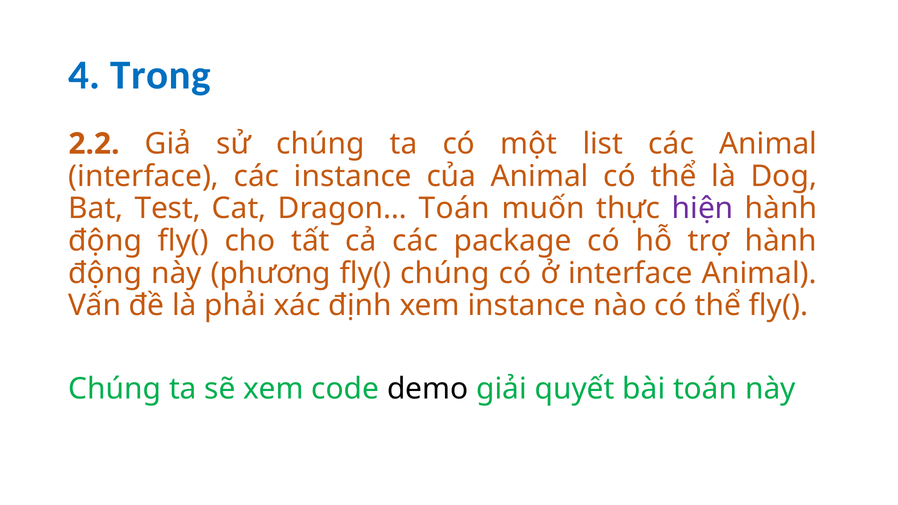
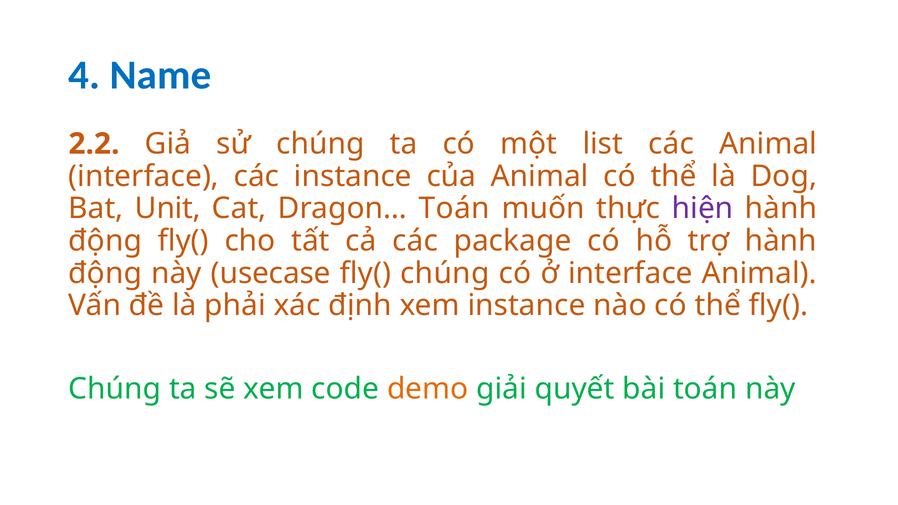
Trong: Trong -> Name
Test: Test -> Unit
phương: phương -> usecase
demo colour: black -> orange
